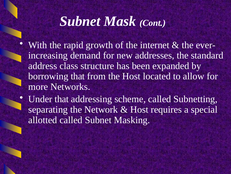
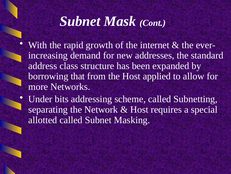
located: located -> applied
Under that: that -> bits
